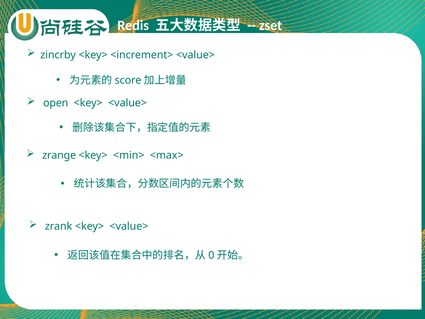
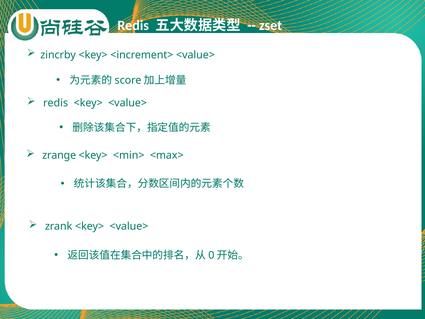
open at (56, 103): open -> redis
